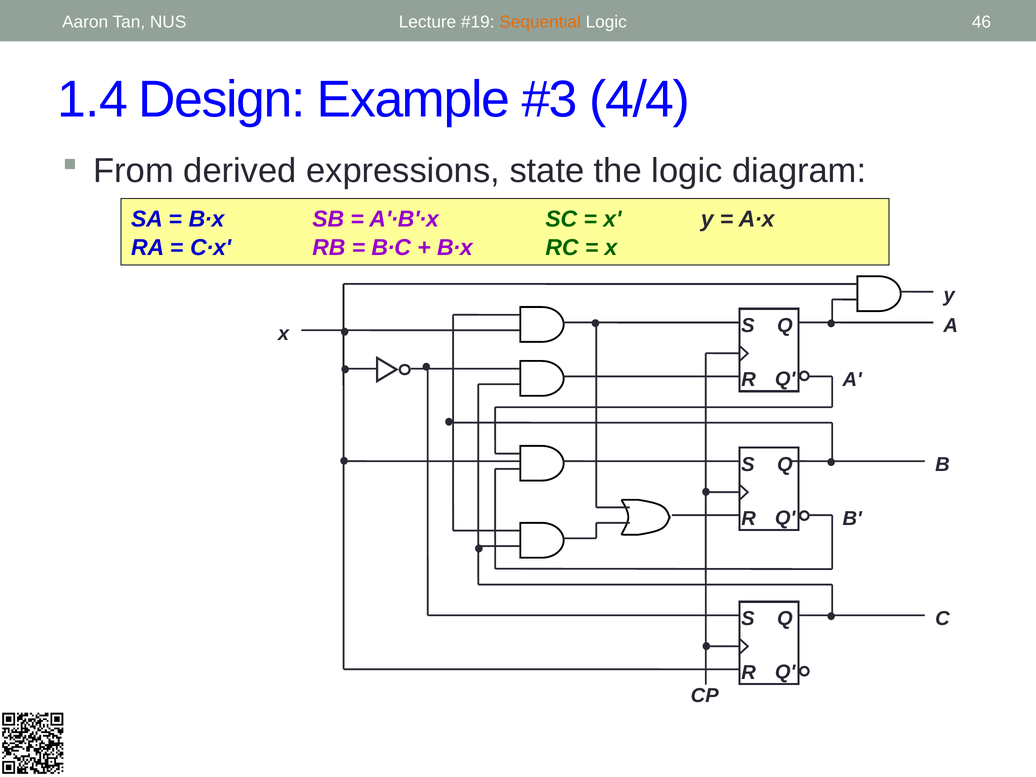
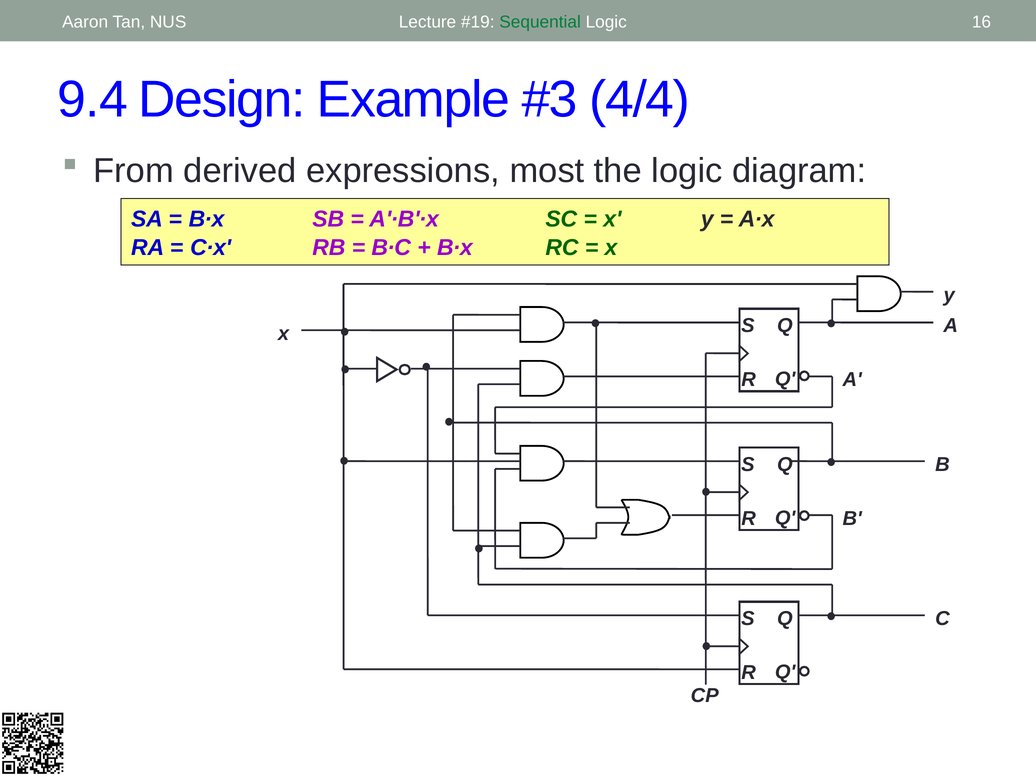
Sequential colour: orange -> green
46: 46 -> 16
1.4: 1.4 -> 9.4
state: state -> most
